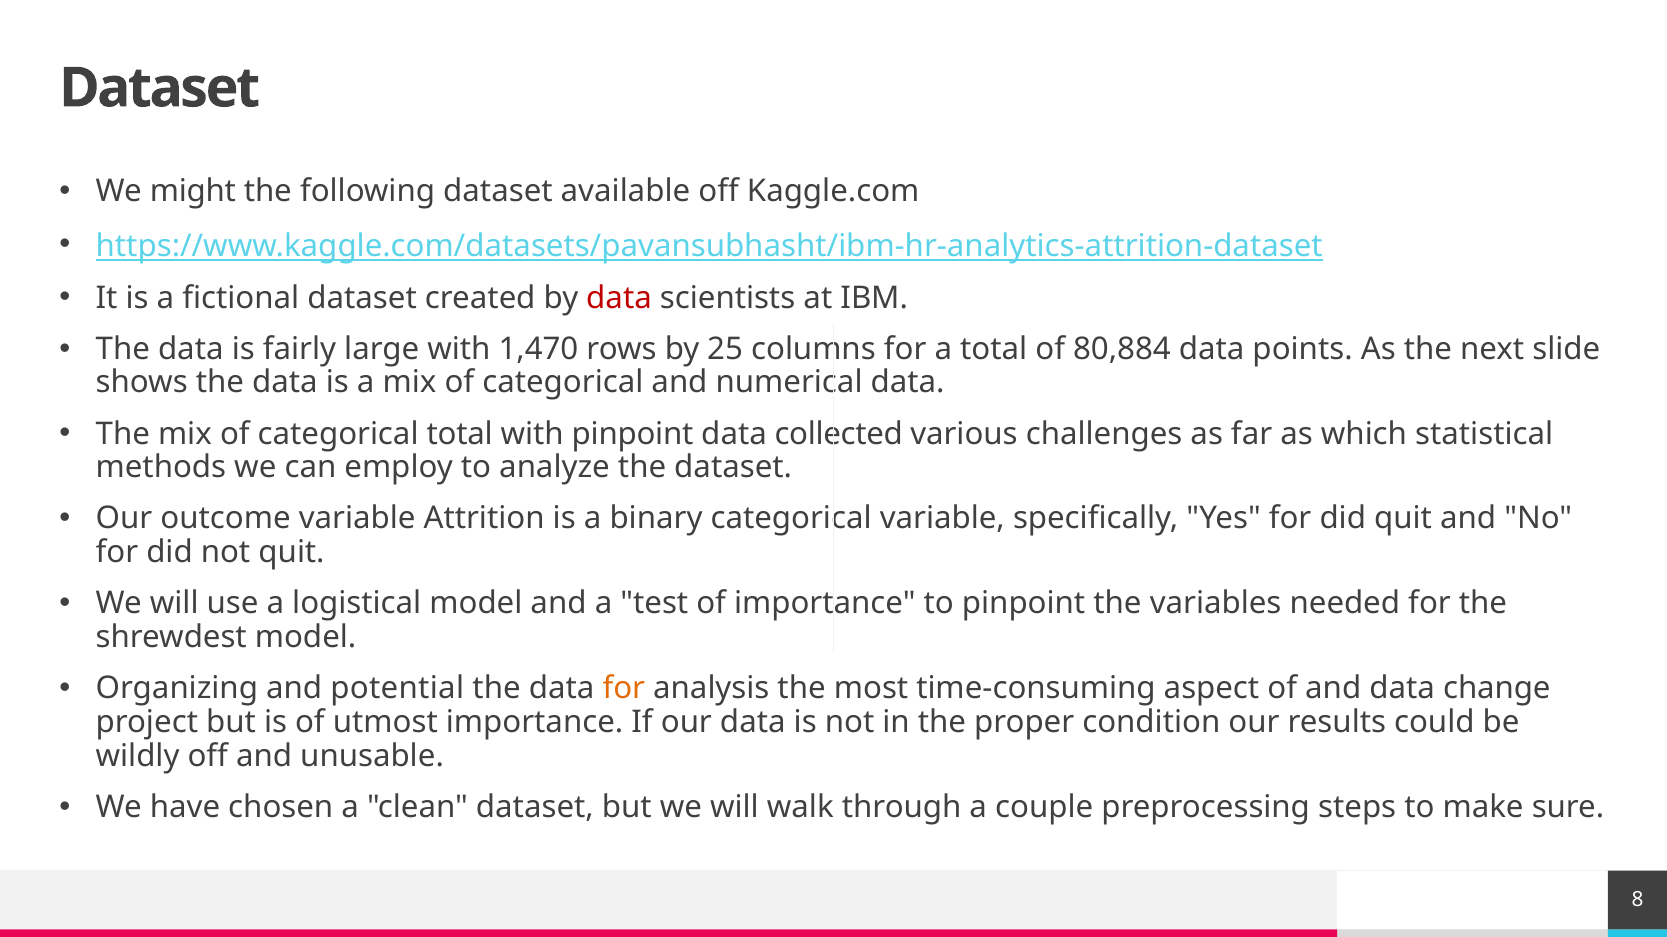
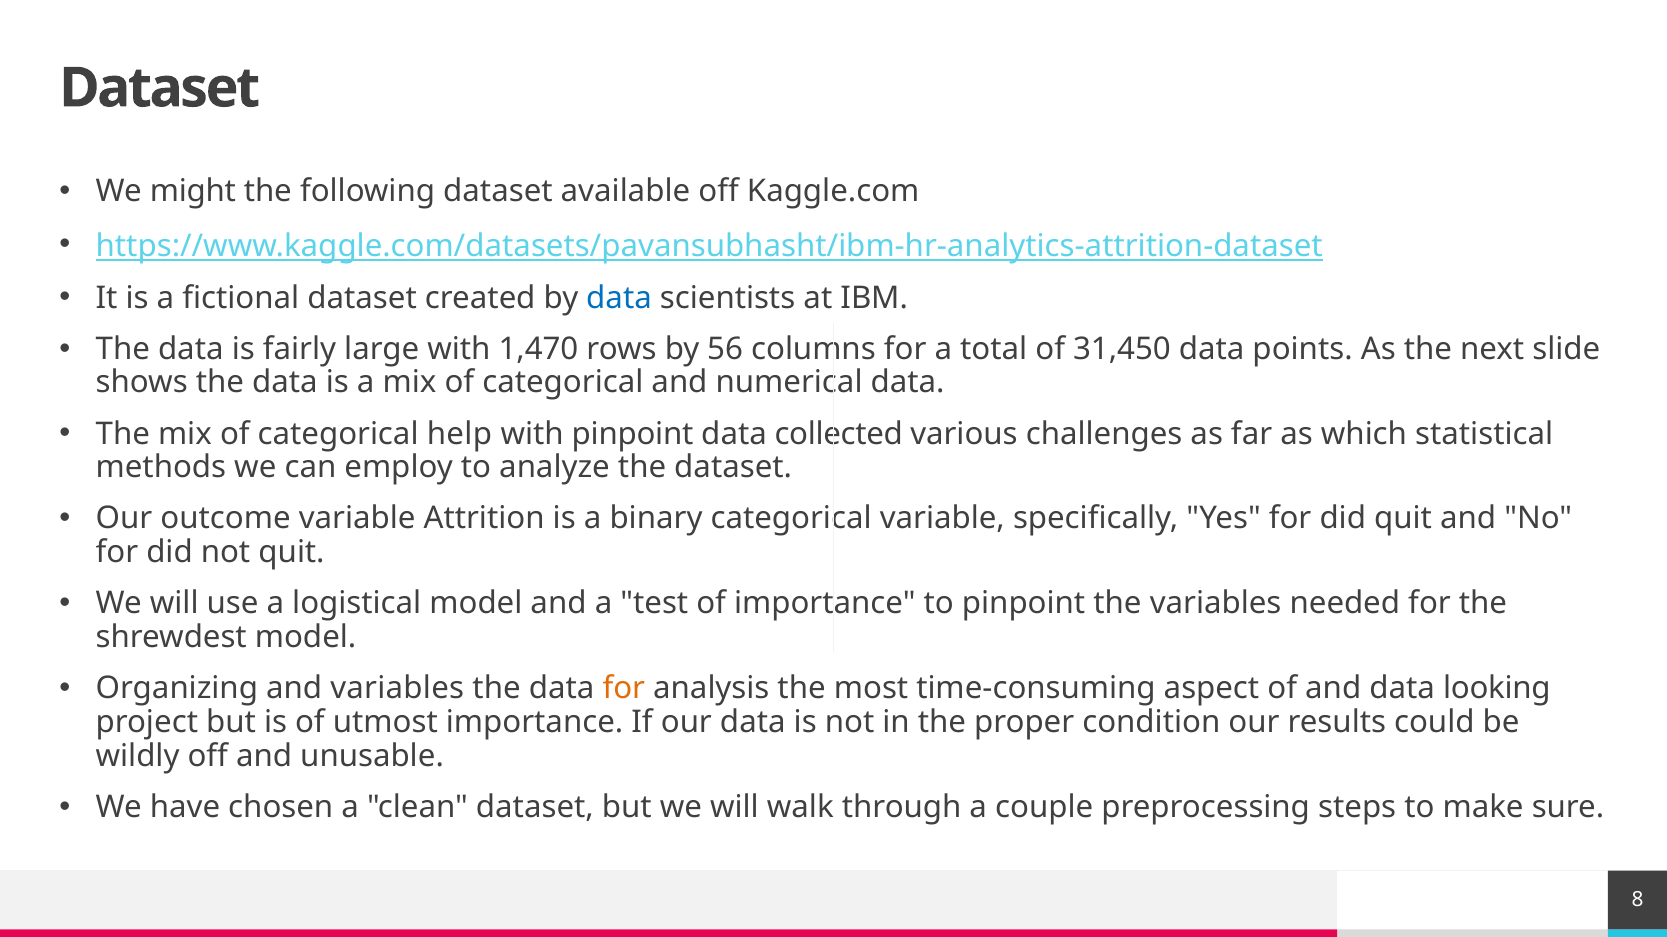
data at (619, 298) colour: red -> blue
25: 25 -> 56
80,884: 80,884 -> 31,450
categorical total: total -> help
and potential: potential -> variables
change: change -> looking
